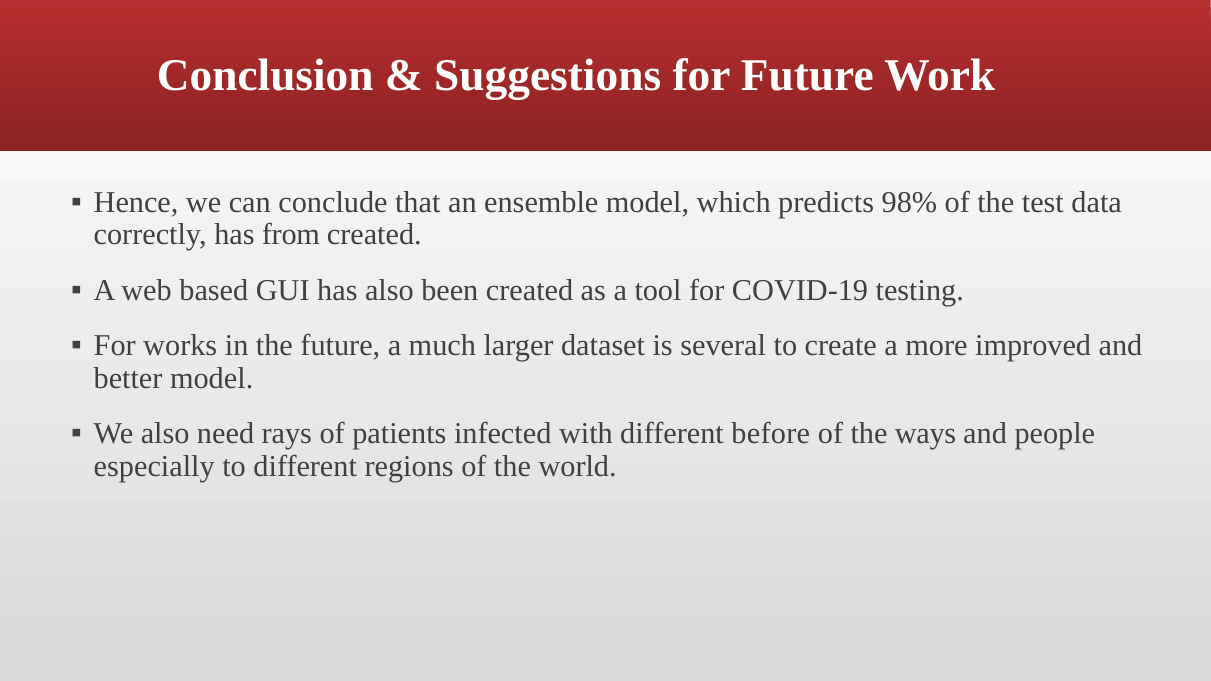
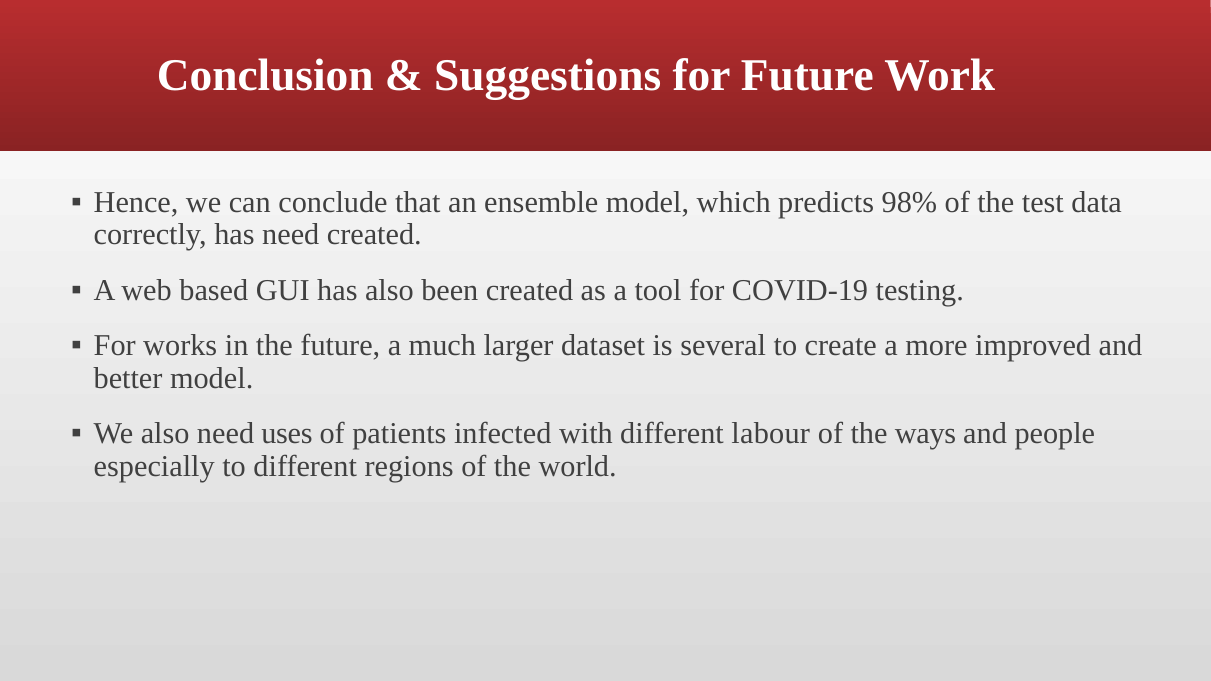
has from: from -> need
rays: rays -> uses
before: before -> labour
